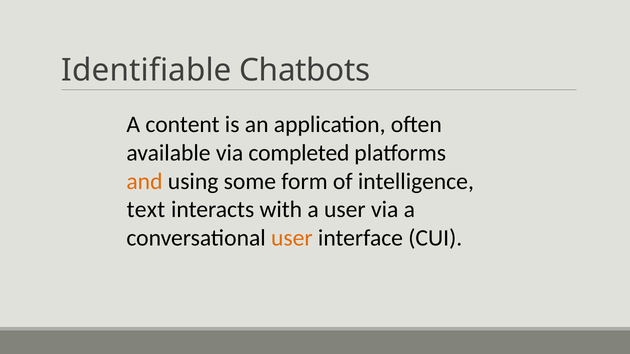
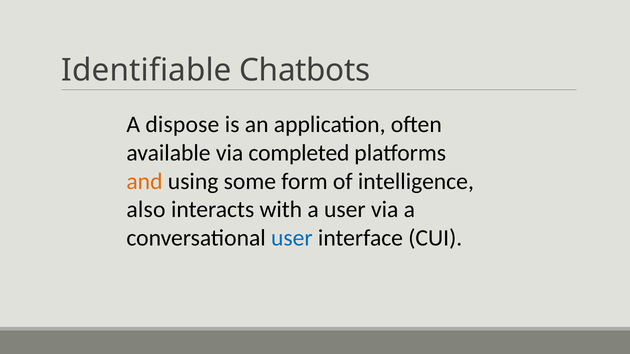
content: content -> dispose
text: text -> also
user at (292, 238) colour: orange -> blue
